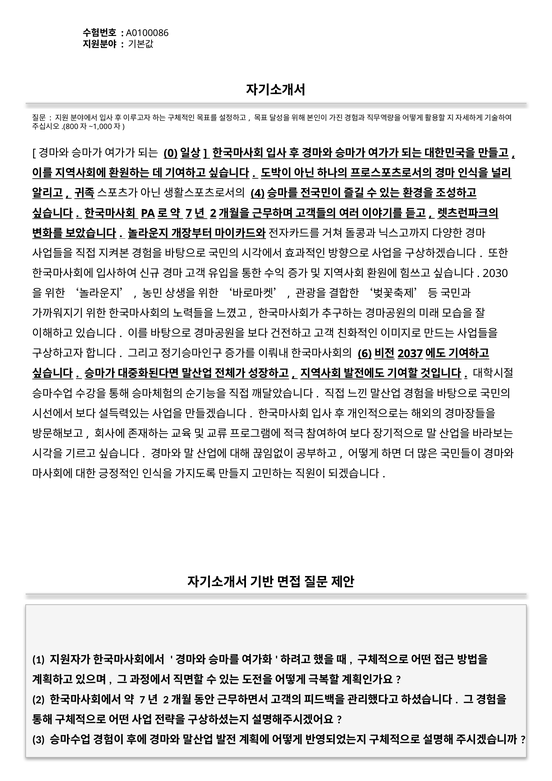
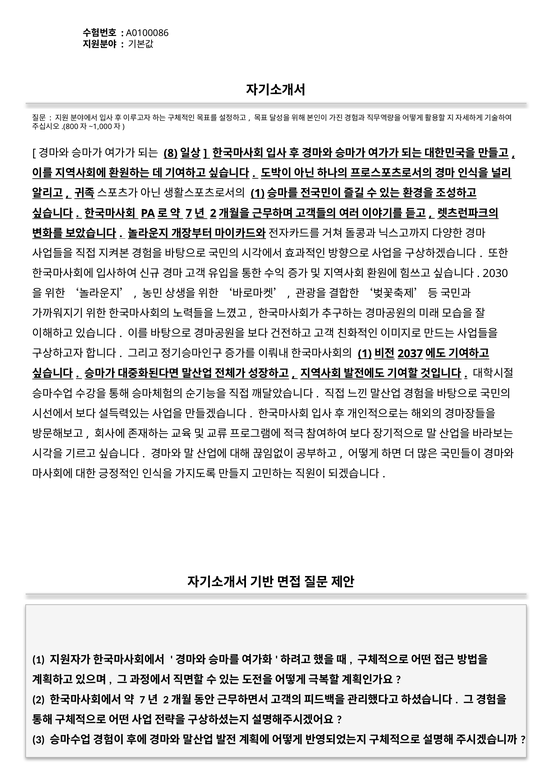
0: 0 -> 8
4 at (258, 193): 4 -> 1
6 at (365, 353): 6 -> 1
